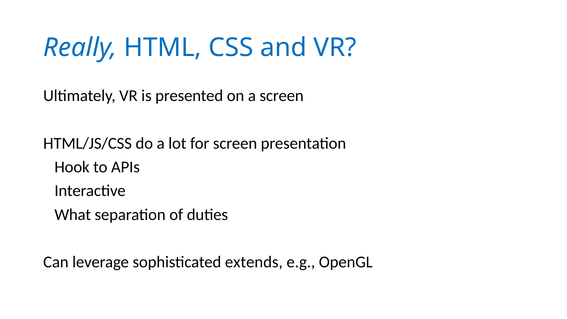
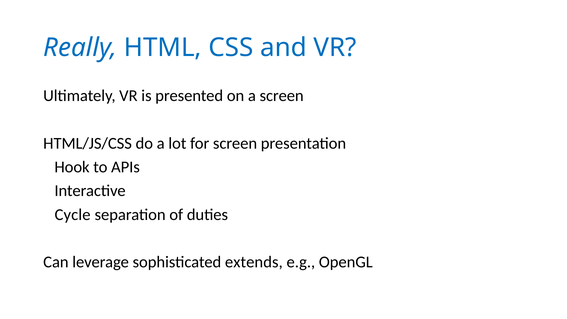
What: What -> Cycle
